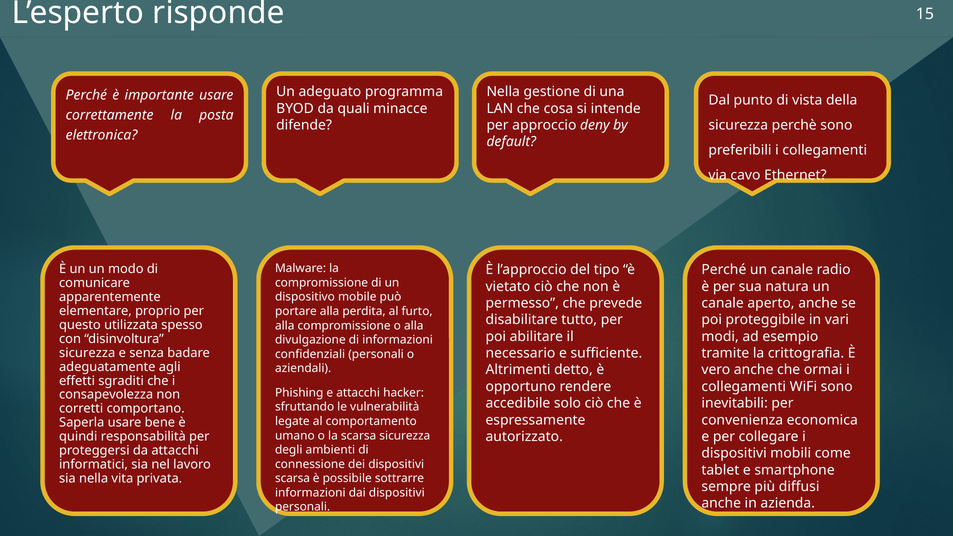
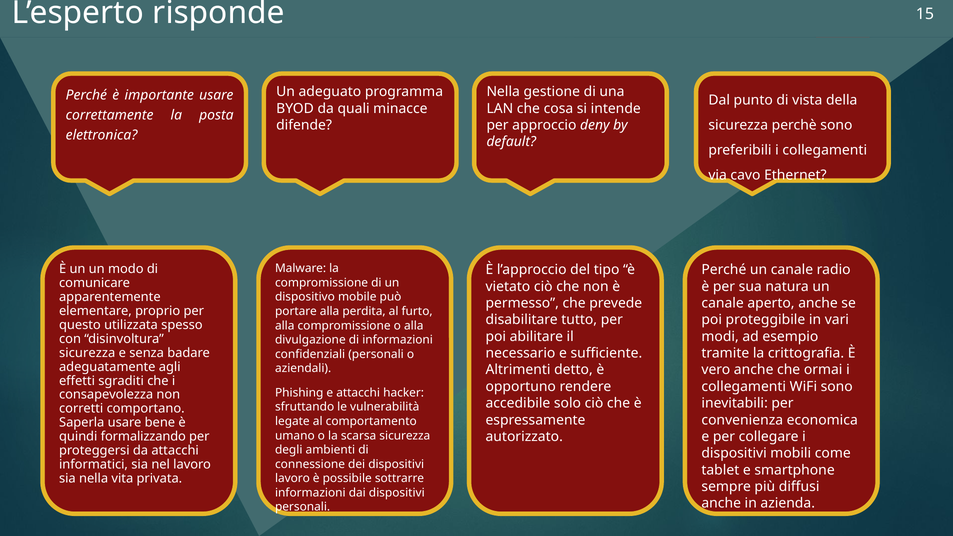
responsabilità: responsabilità -> formalizzando
scarsa at (292, 479): scarsa -> lavoro
